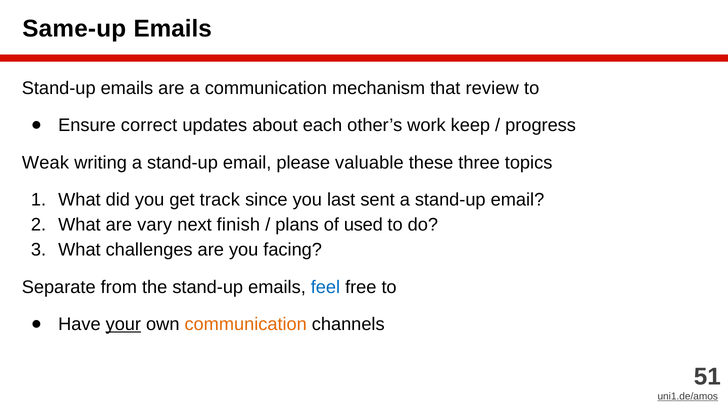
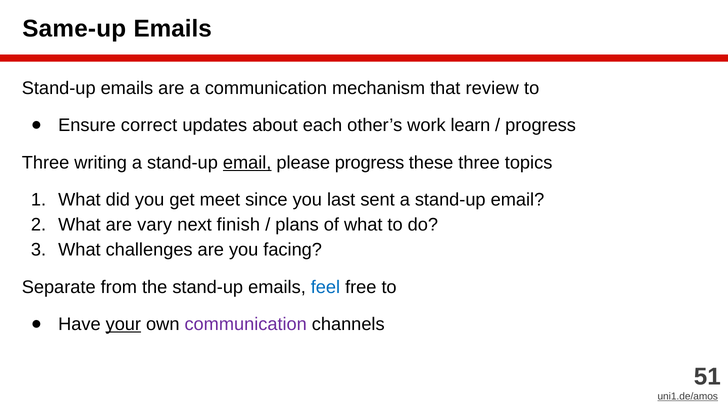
keep: keep -> learn
Weak at (45, 163): Weak -> Three
email at (247, 163) underline: none -> present
please valuable: valuable -> progress
track: track -> meet
of used: used -> what
communication at (246, 325) colour: orange -> purple
